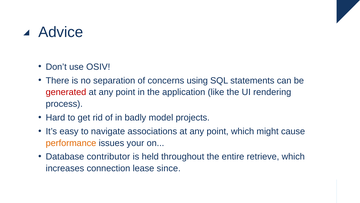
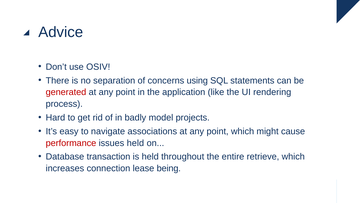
performance colour: orange -> red
issues your: your -> held
contributor: contributor -> transaction
since: since -> being
